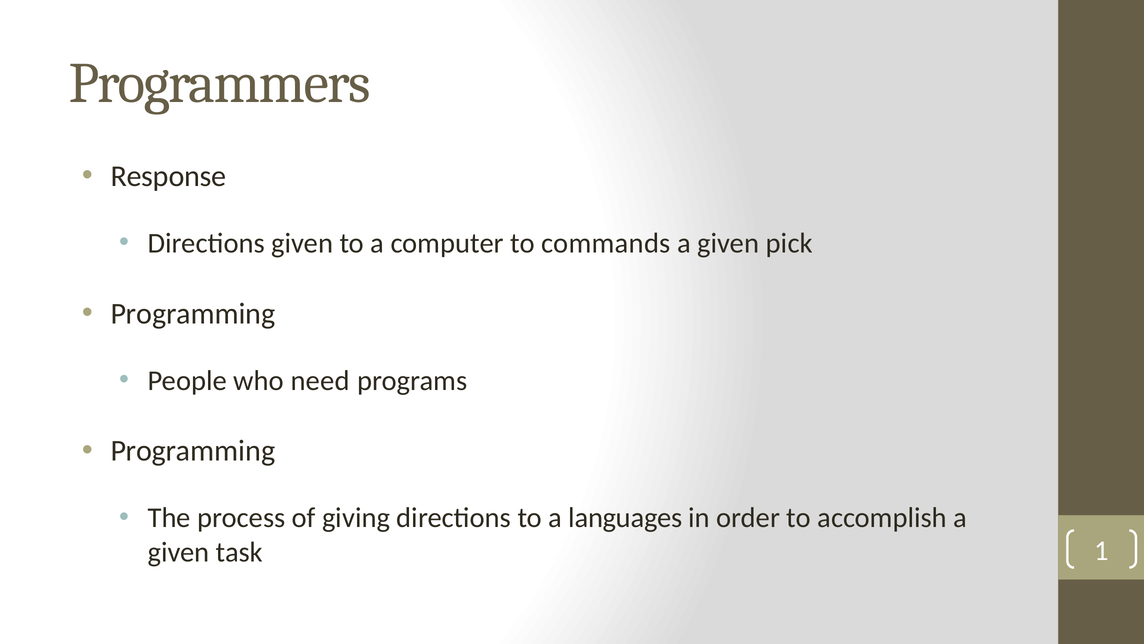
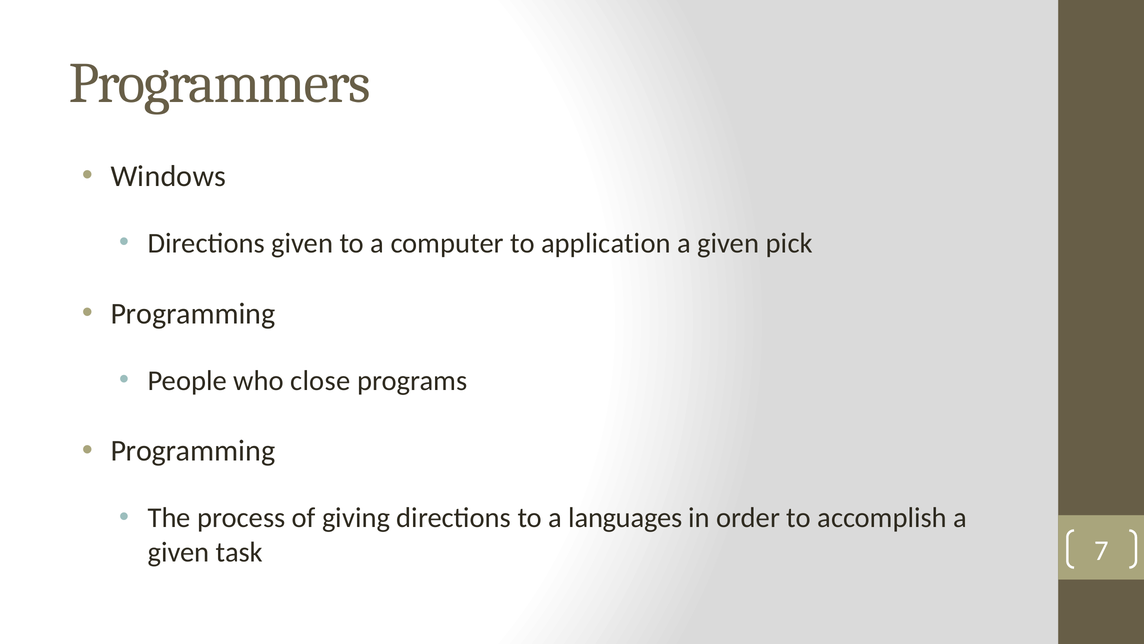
Response: Response -> Windows
commands: commands -> application
need: need -> close
1: 1 -> 7
